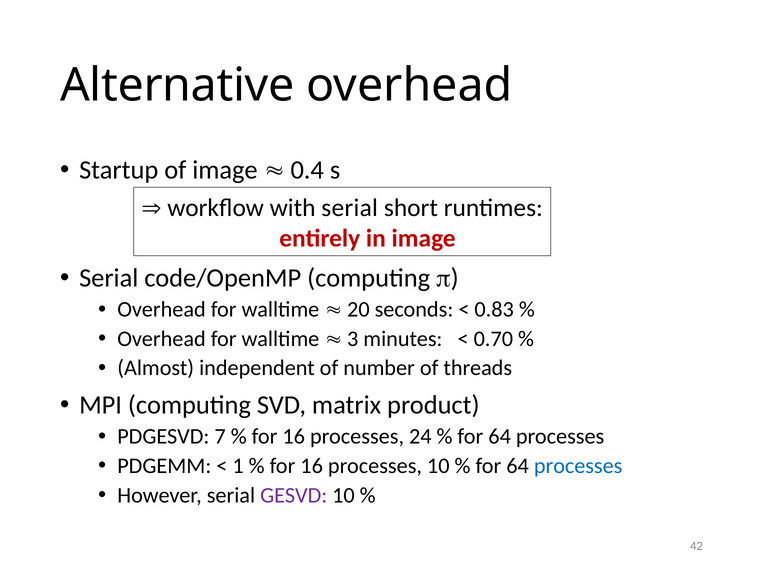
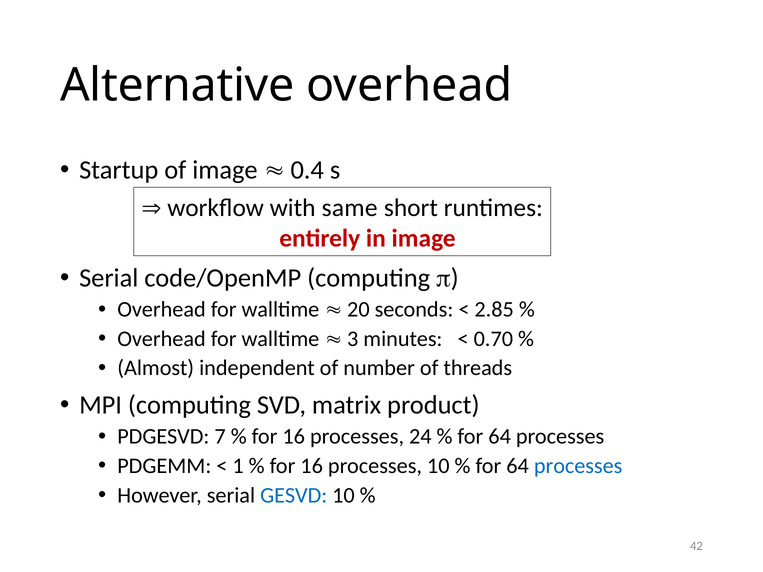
with serial: serial -> same
0.83: 0.83 -> 2.85
GESVD colour: purple -> blue
